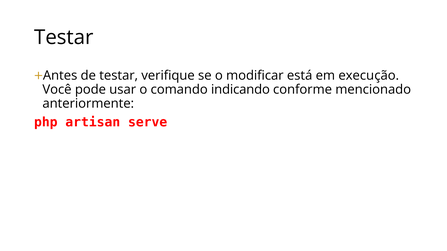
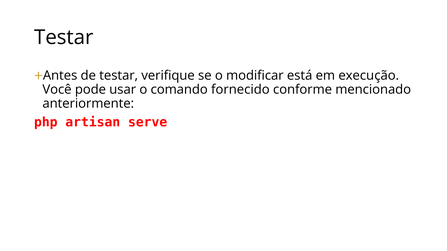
indicando: indicando -> fornecido
